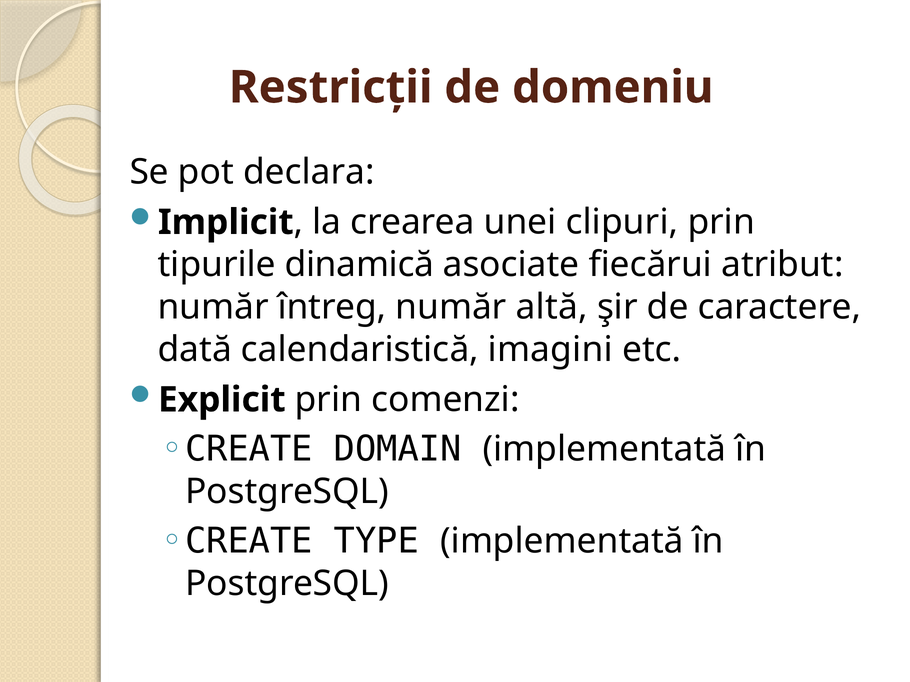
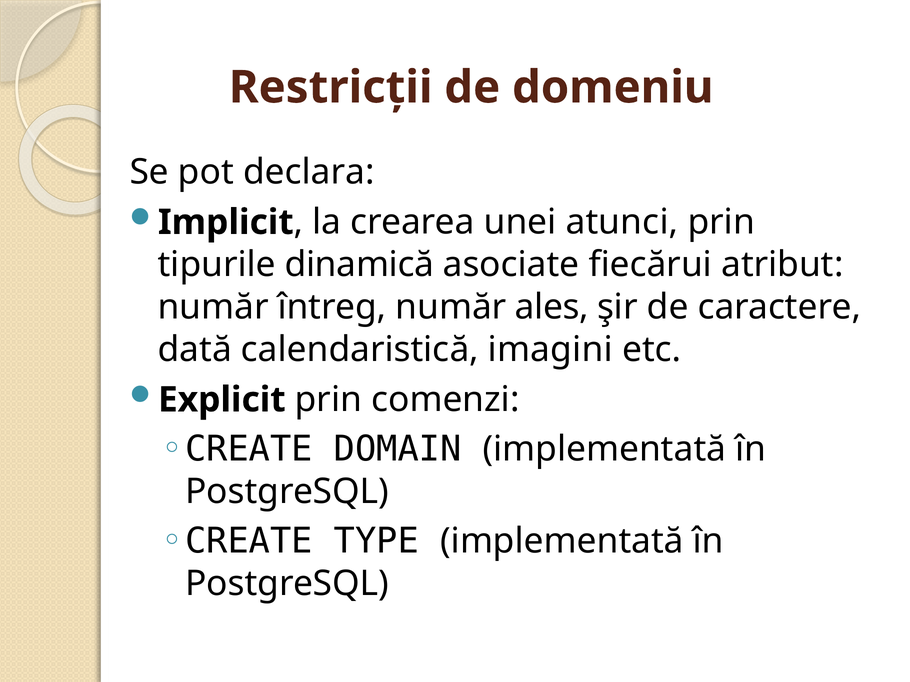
clipuri: clipuri -> atunci
altă: altă -> ales
